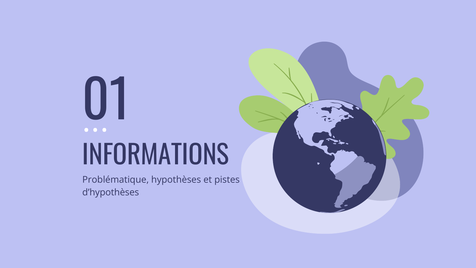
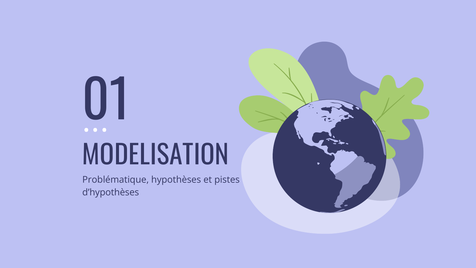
INFORMATIONS: INFORMATIONS -> MODELISATION
